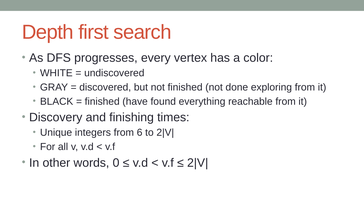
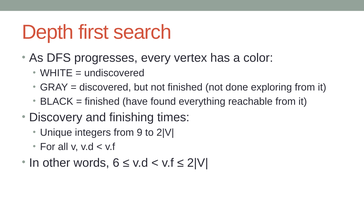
6: 6 -> 9
0: 0 -> 6
